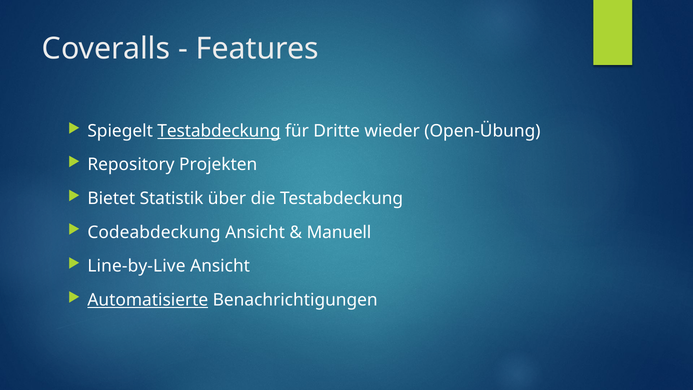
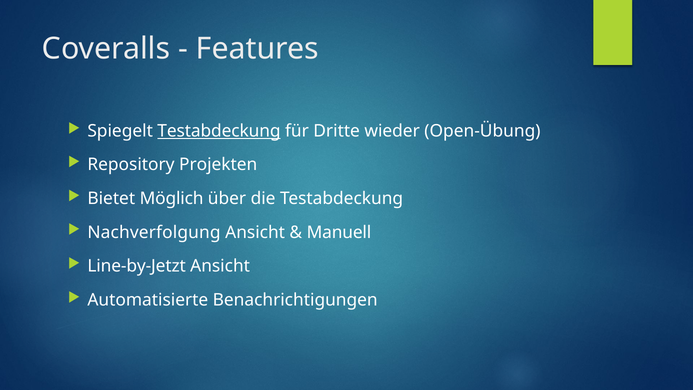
Statistik: Statistik -> Möglich
Codeabdeckung: Codeabdeckung -> Nachverfolgung
Line-by-Live: Line-by-Live -> Line-by-Jetzt
Automatisierte underline: present -> none
